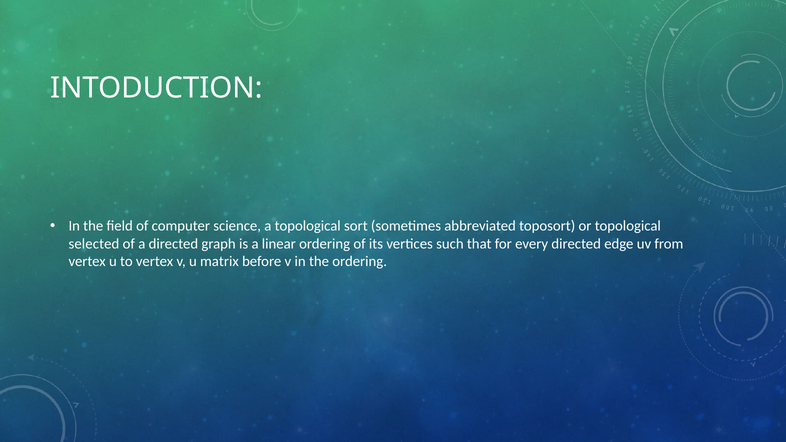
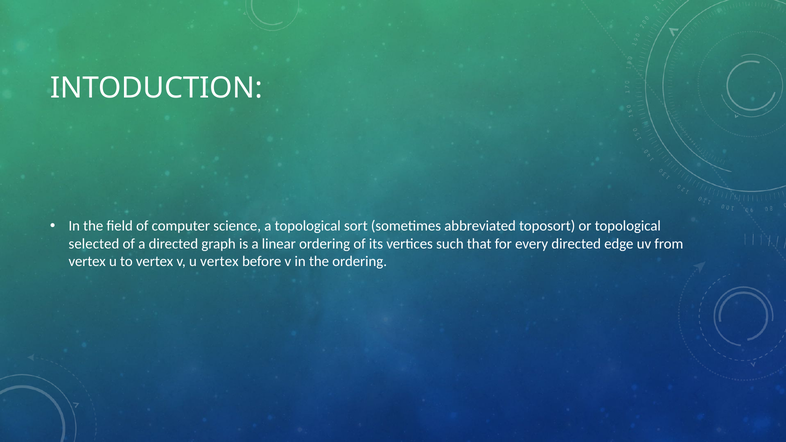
u matrix: matrix -> vertex
